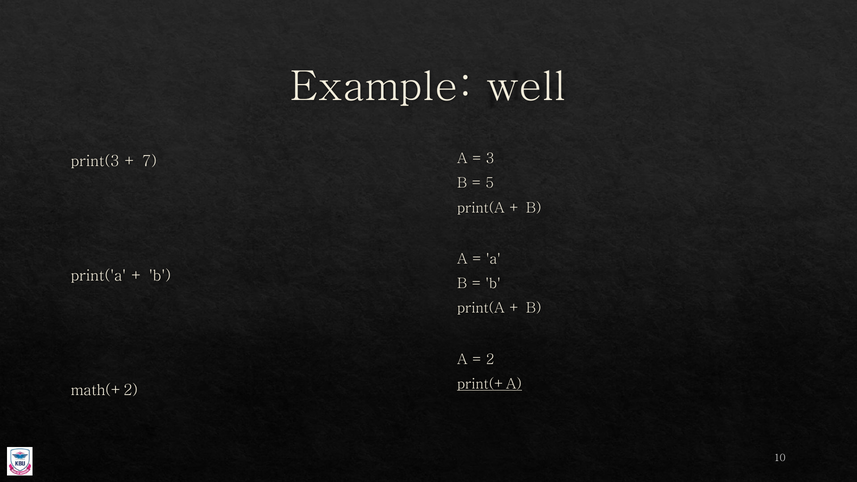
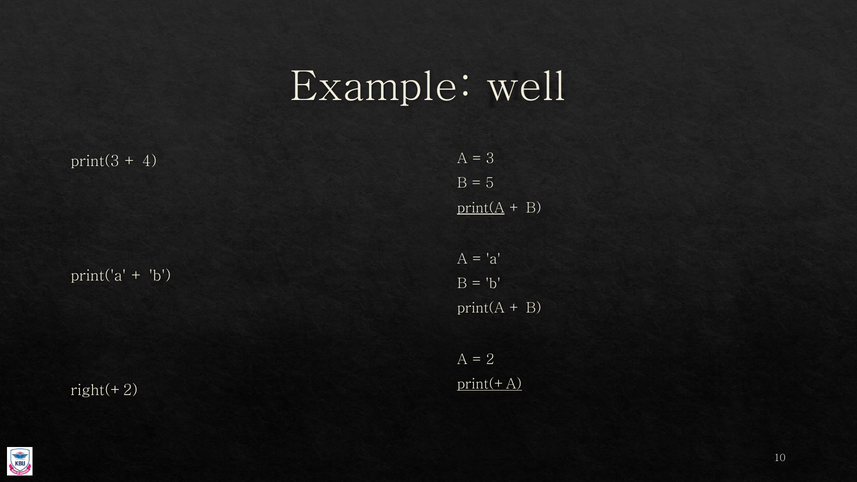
7: 7 -> 4
print(A at (481, 208) underline: none -> present
math(+2: math(+2 -> right(+2
